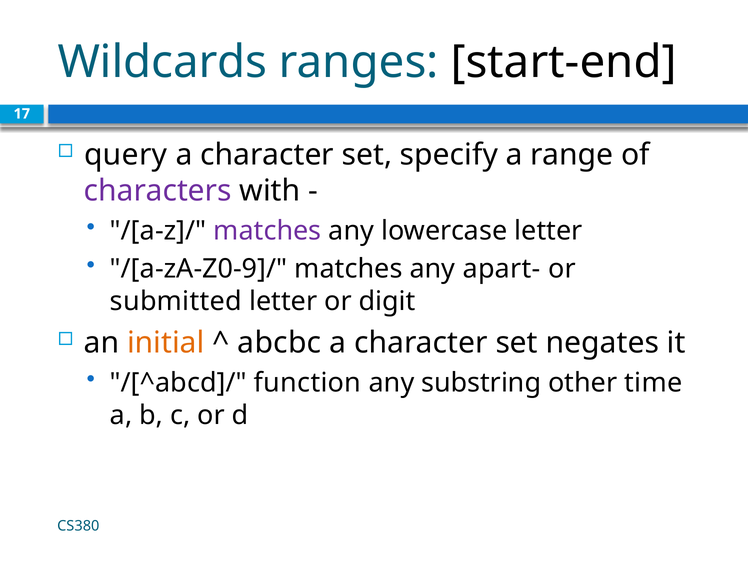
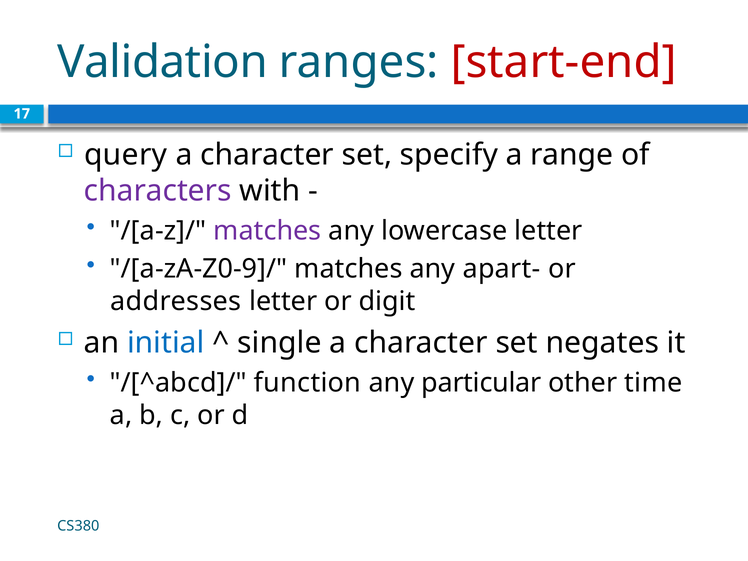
Wildcards: Wildcards -> Validation
start-end colour: black -> red
submitted: submitted -> addresses
initial colour: orange -> blue
abcbc: abcbc -> single
substring: substring -> particular
